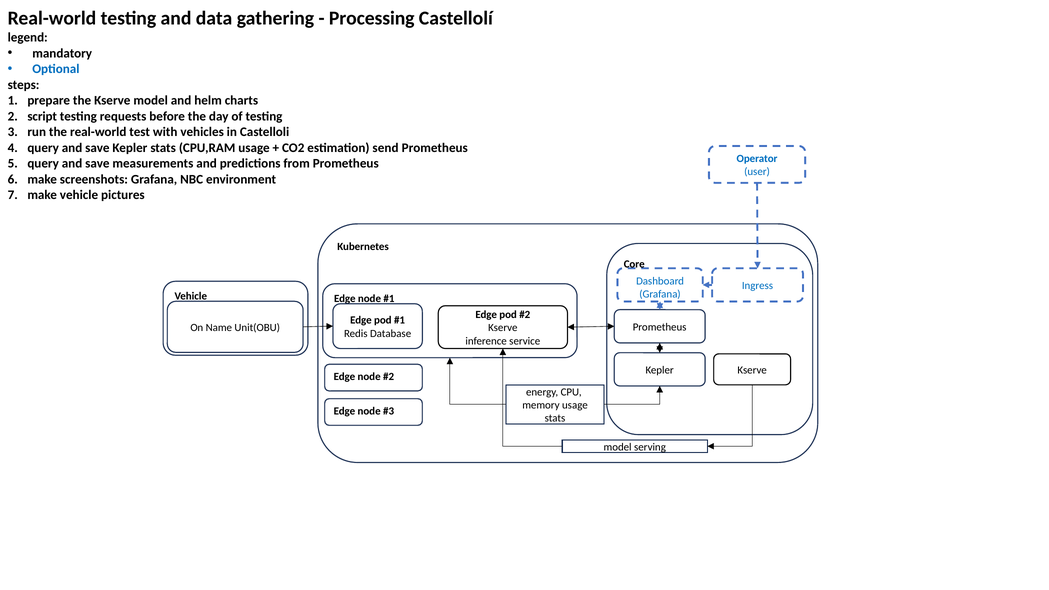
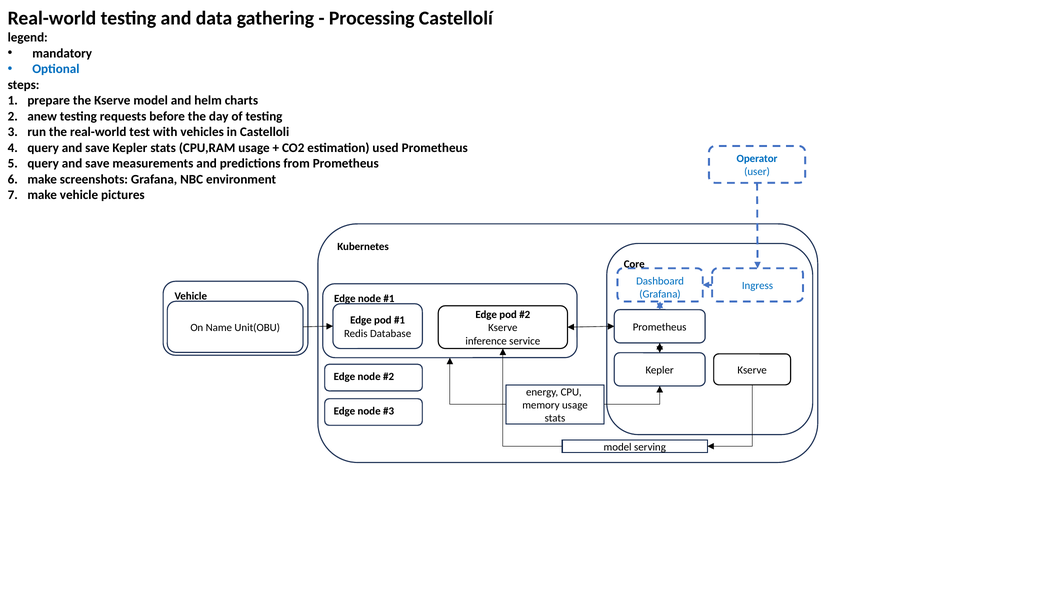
script: script -> anew
send: send -> used
